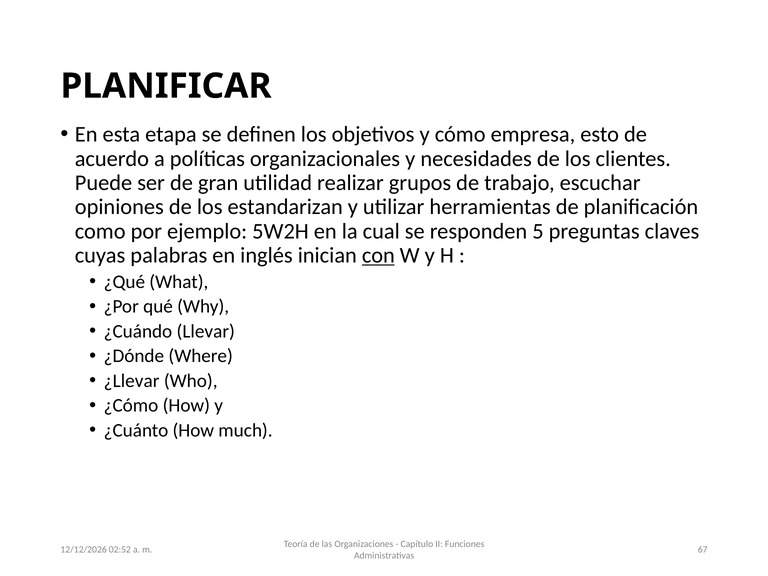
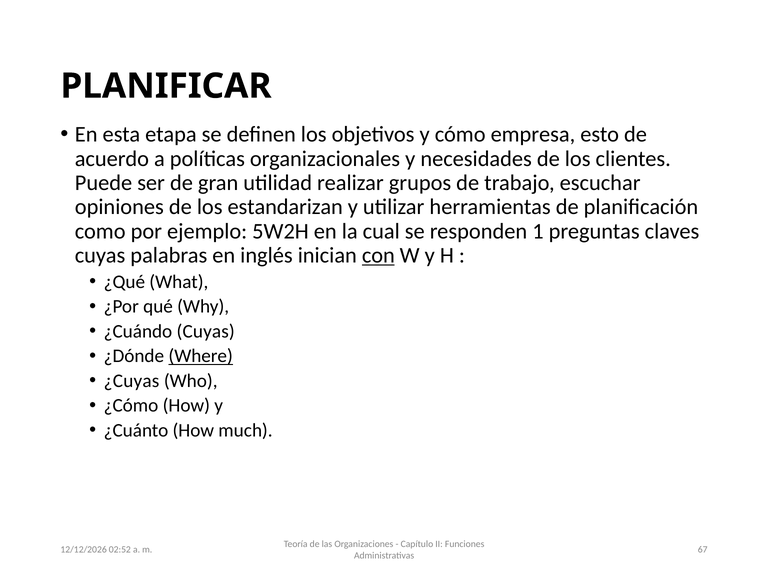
5: 5 -> 1
¿Cuándo Llevar: Llevar -> Cuyas
Where underline: none -> present
¿Llevar: ¿Llevar -> ¿Cuyas
